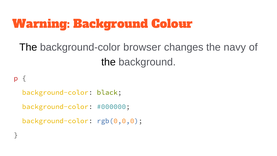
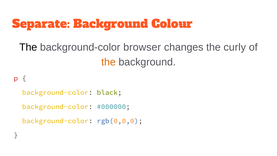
Warning: Warning -> Separate
navy: navy -> curly
the at (108, 62) colour: black -> orange
